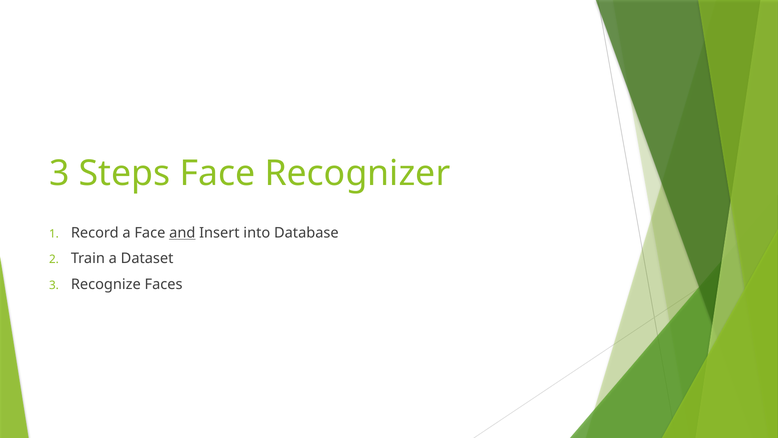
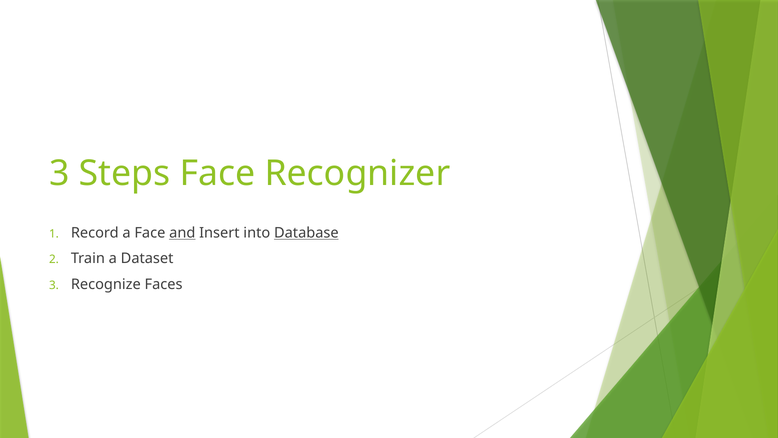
Database underline: none -> present
